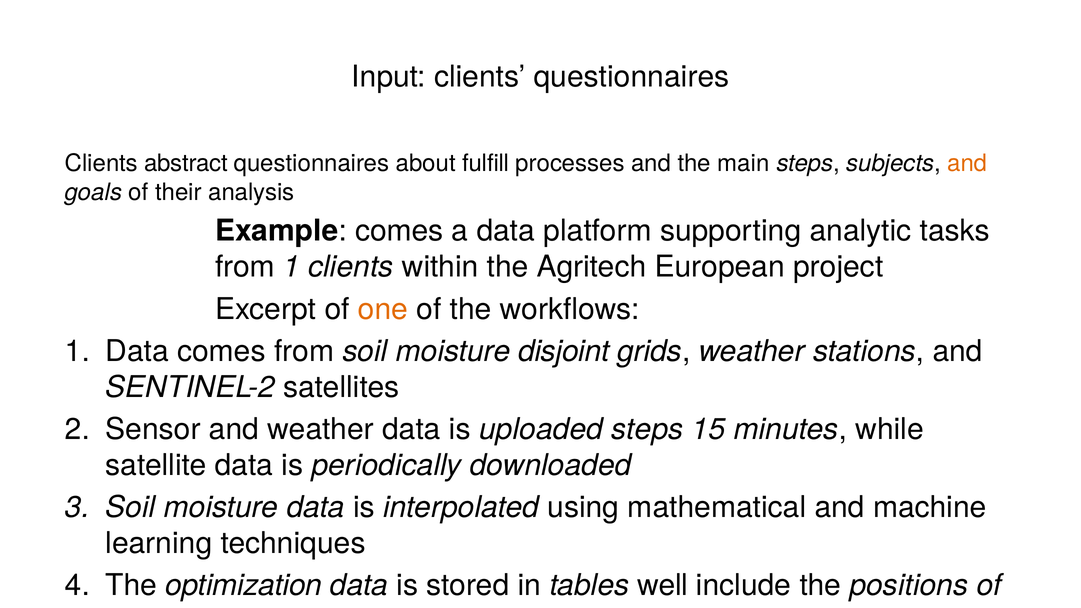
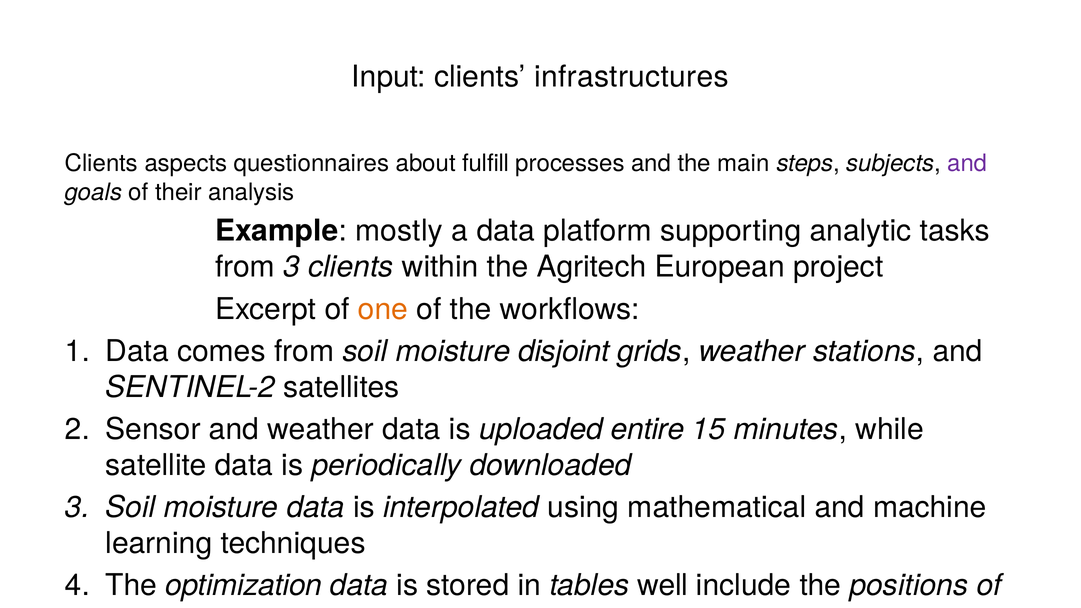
clients questionnaires: questionnaires -> infrastructures
abstract: abstract -> aspects
and at (967, 163) colour: orange -> purple
Example comes: comes -> mostly
from 1: 1 -> 3
uploaded steps: steps -> entire
